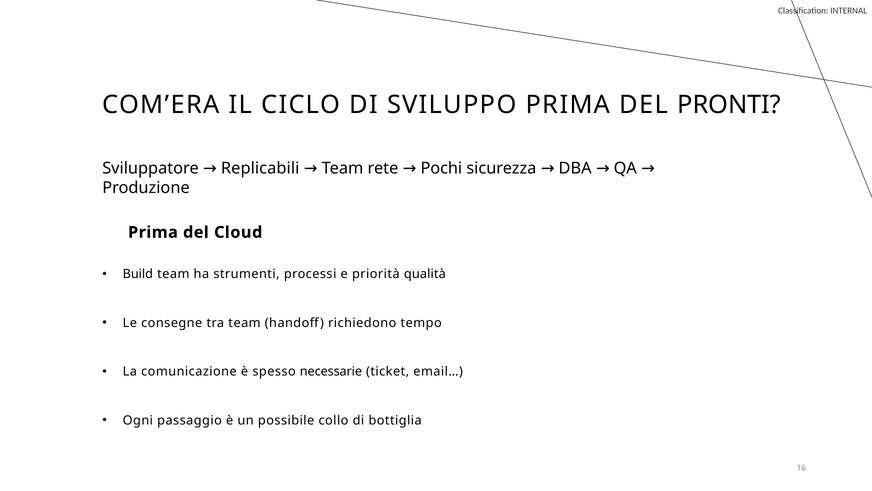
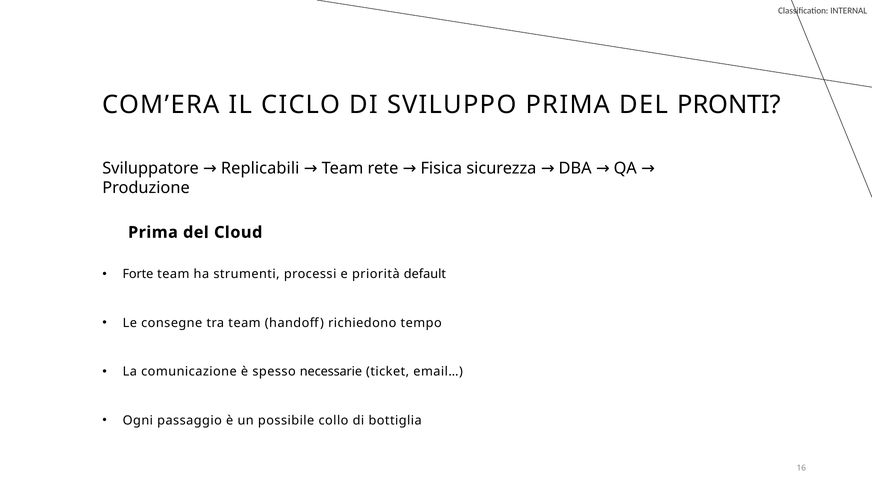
Pochi: Pochi -> Fisica
Build: Build -> Forte
qualità: qualità -> default
